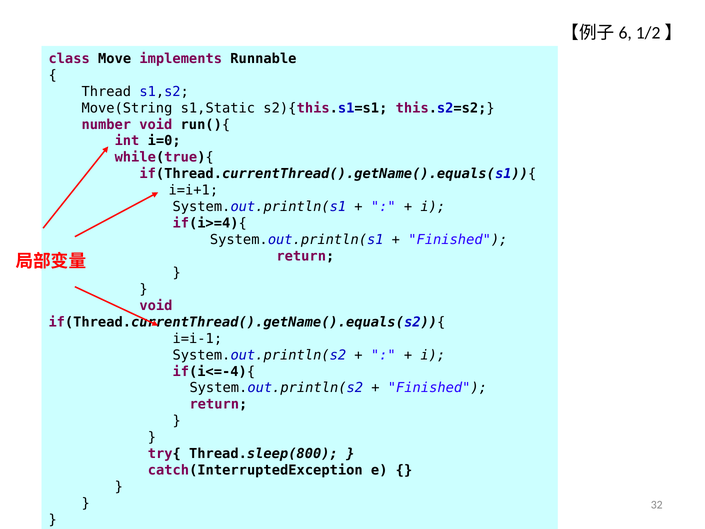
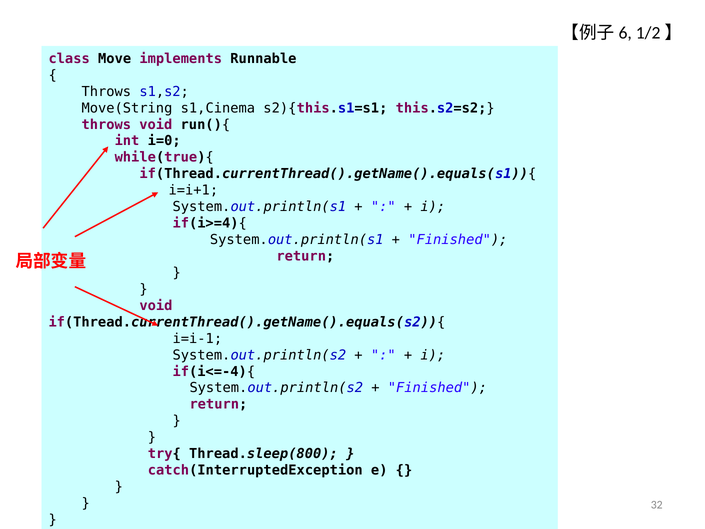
Thread at (106, 92): Thread -> Throws
s1,Static: s1,Static -> s1,Cinema
number at (106, 124): number -> throws
